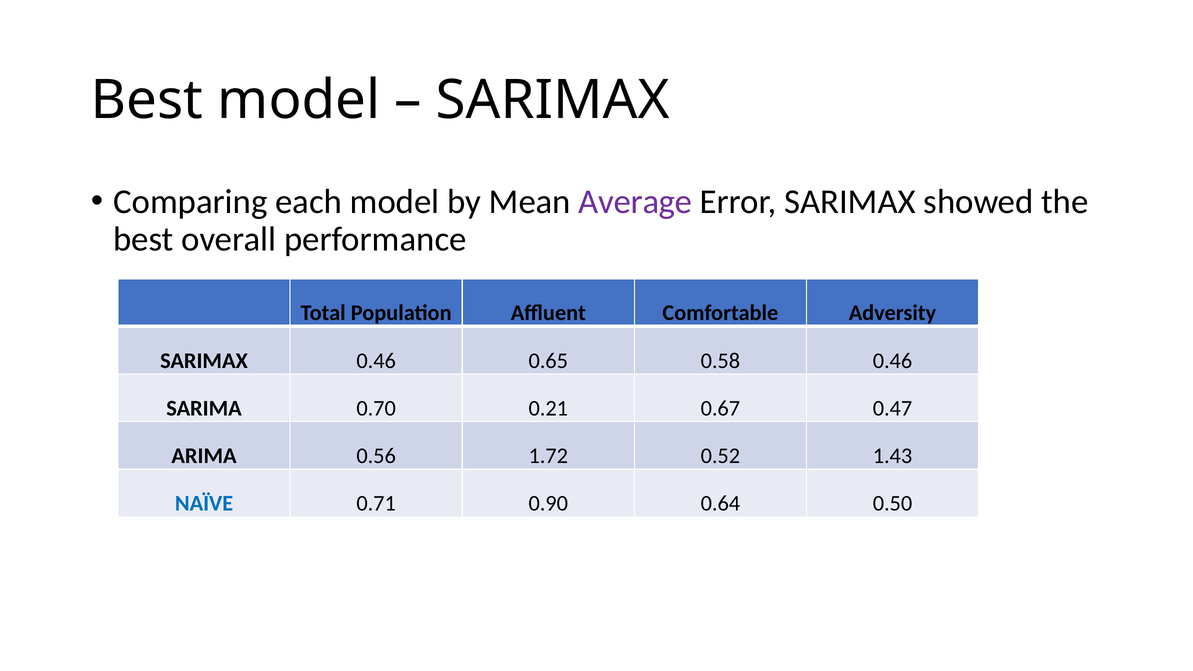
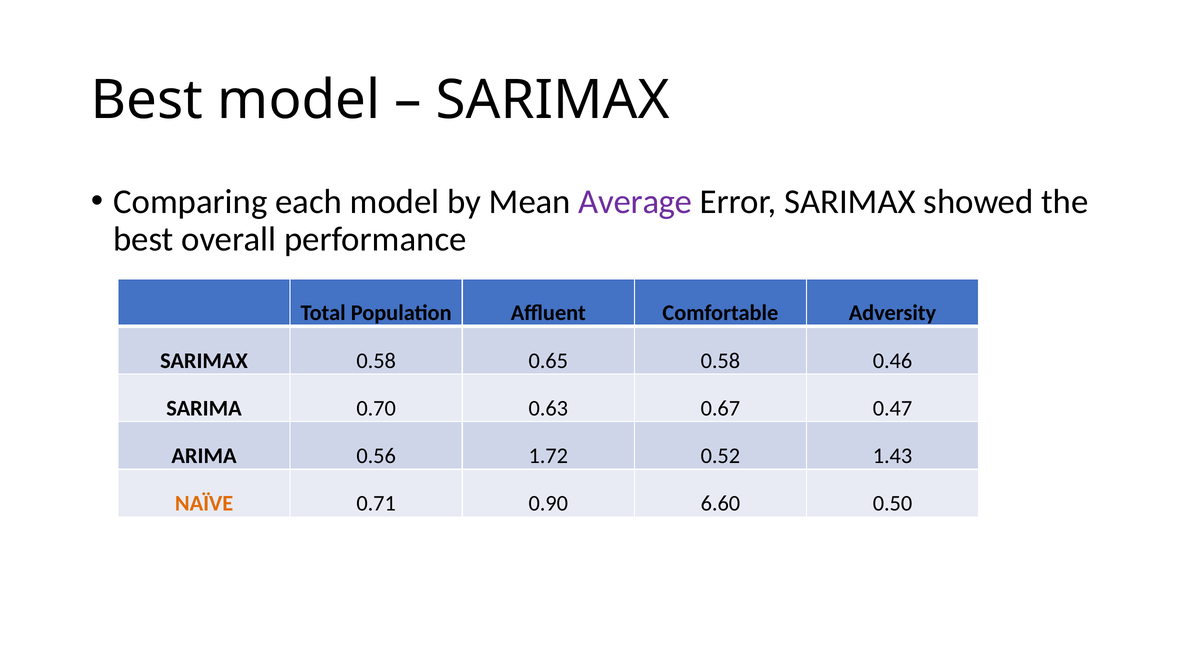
SARIMAX 0.46: 0.46 -> 0.58
0.21: 0.21 -> 0.63
NAÏVE colour: blue -> orange
0.64: 0.64 -> 6.60
